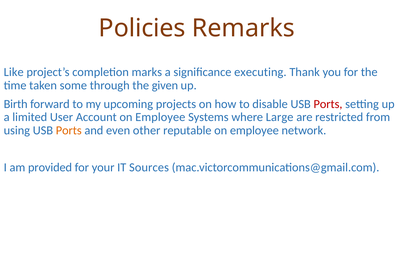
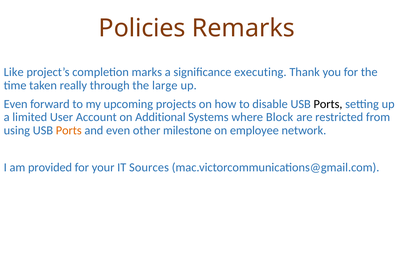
some: some -> really
given: given -> large
Birth at (16, 104): Birth -> Even
Ports at (328, 104) colour: red -> black
Account on Employee: Employee -> Additional
Large: Large -> Block
reputable: reputable -> milestone
